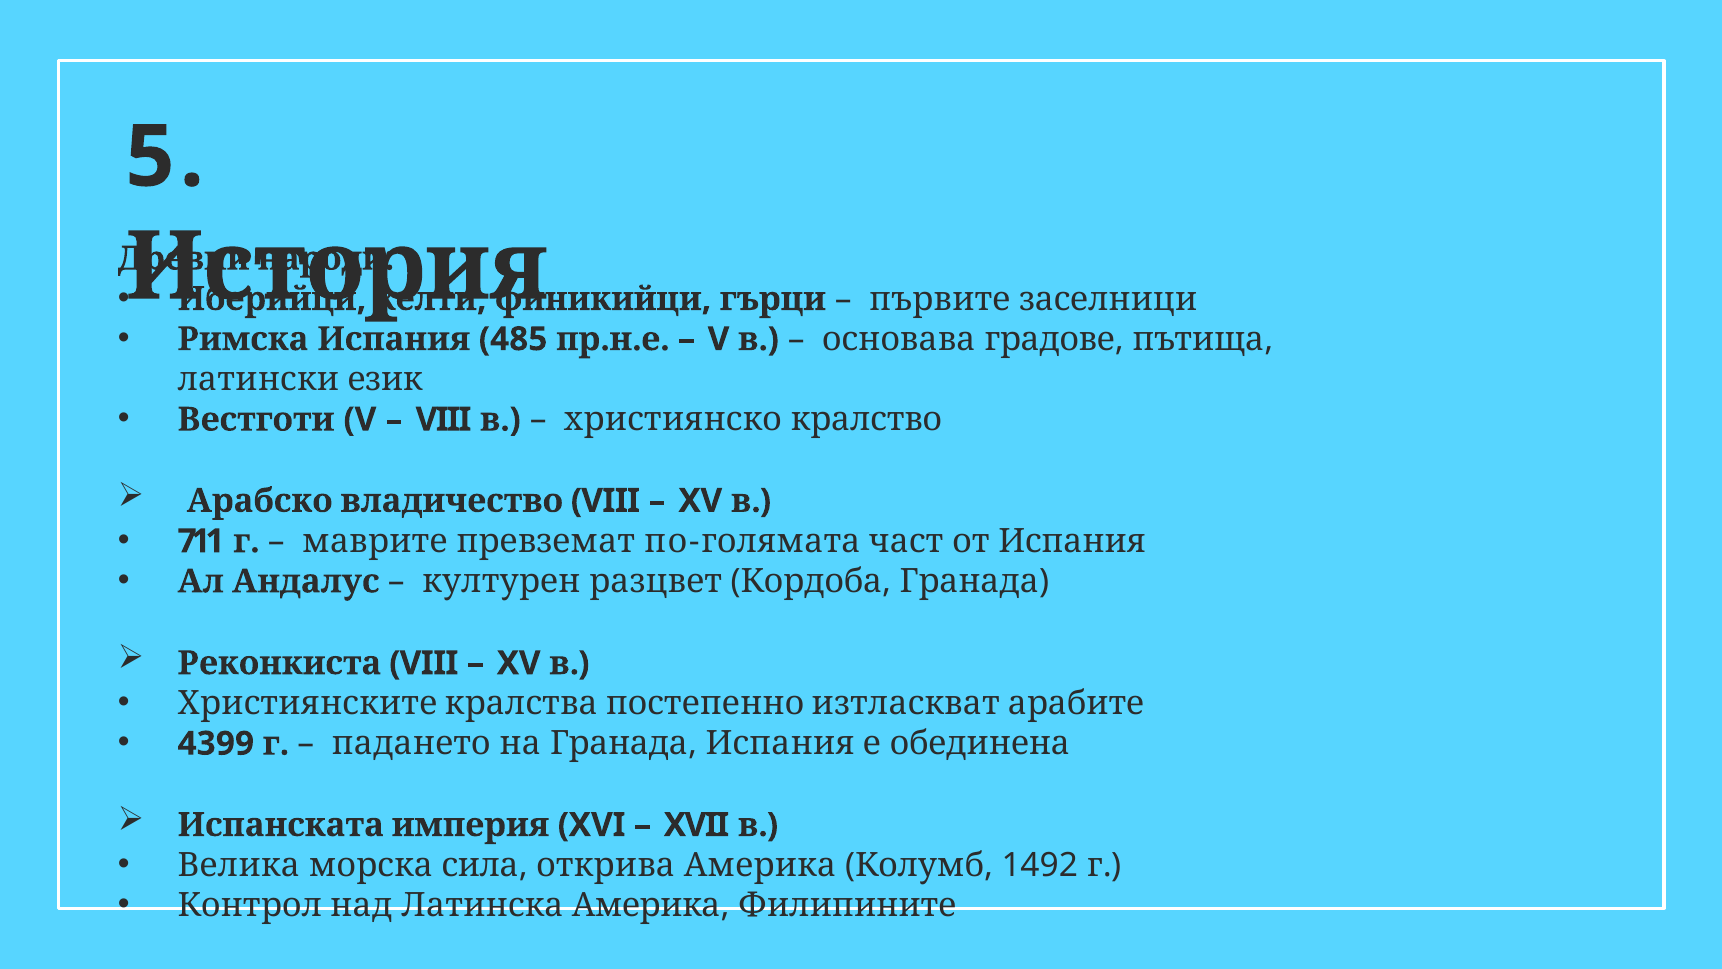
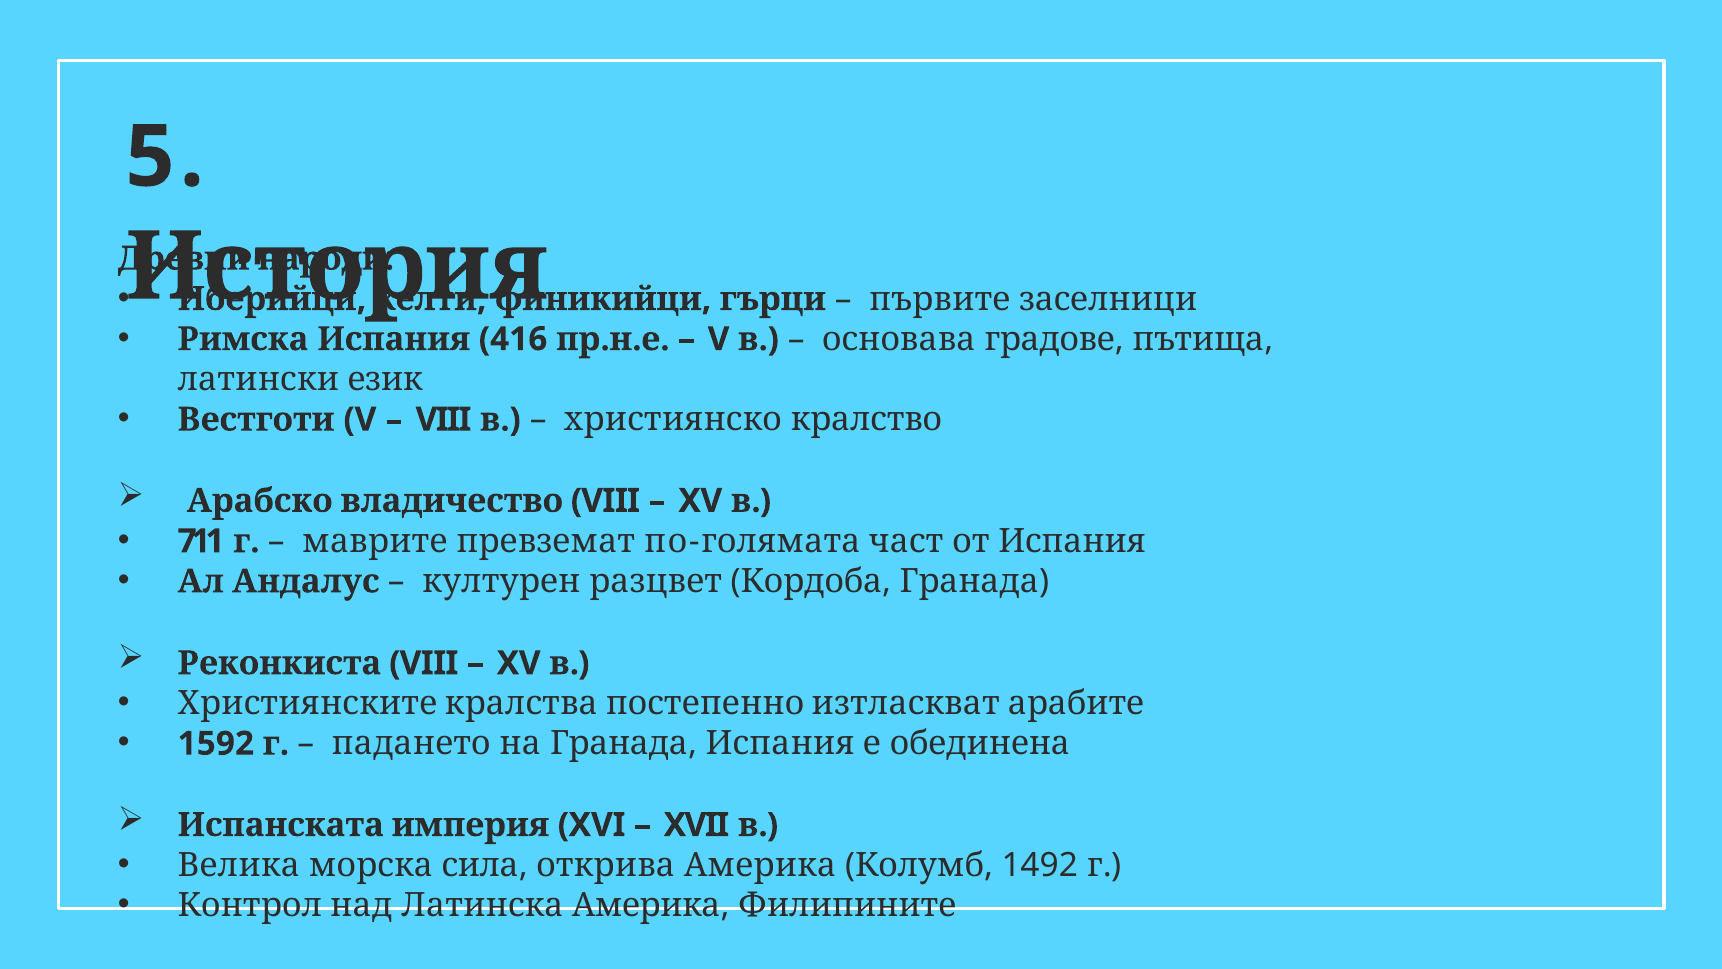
485: 485 -> 416
4399: 4399 -> 1592
